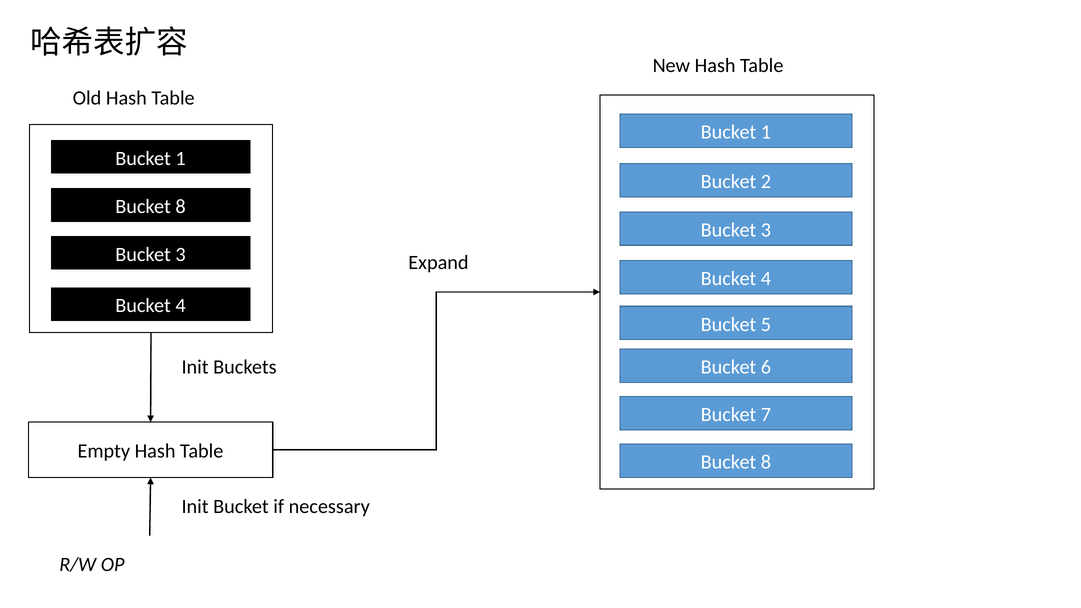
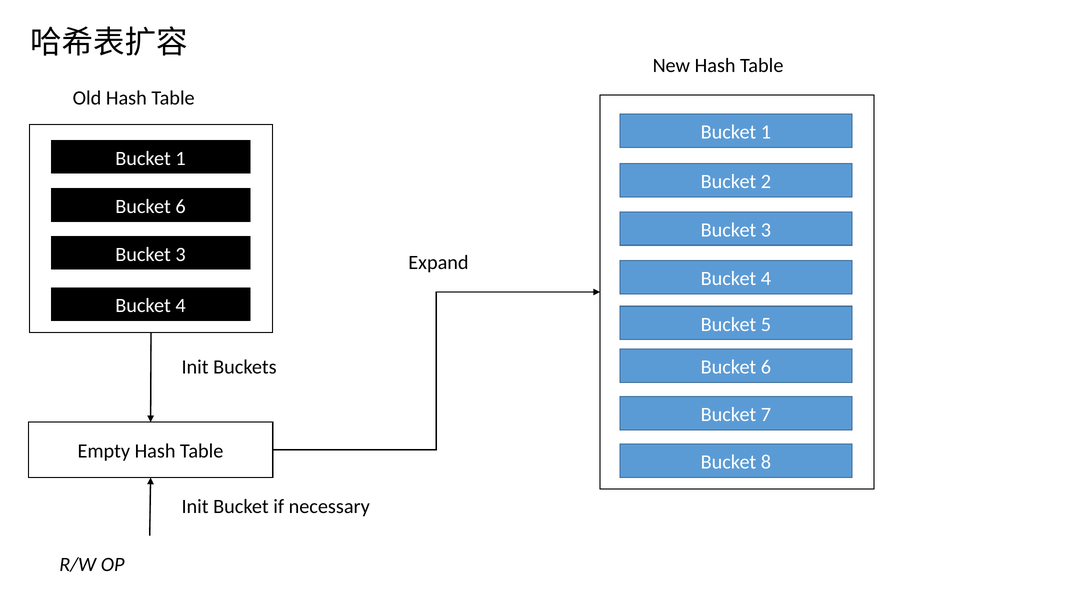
8 at (181, 206): 8 -> 6
